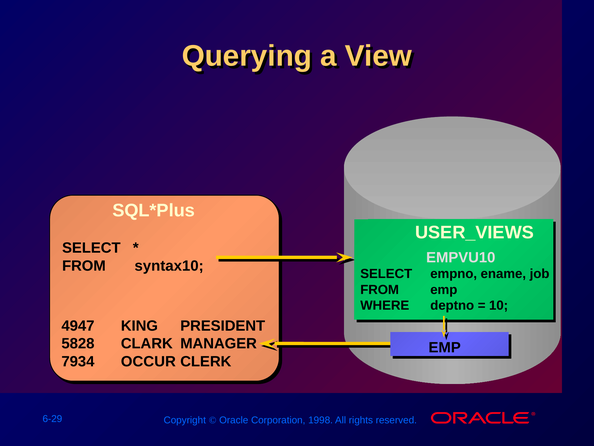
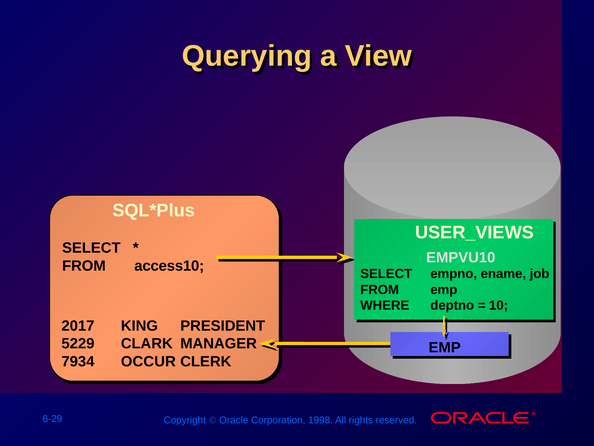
syntax10: syntax10 -> access10
4947: 4947 -> 2017
5828: 5828 -> 5229
